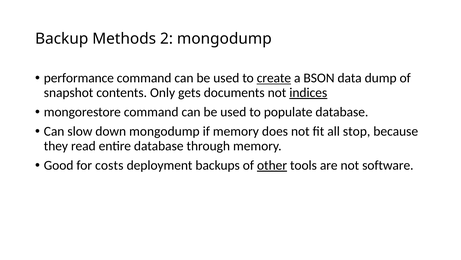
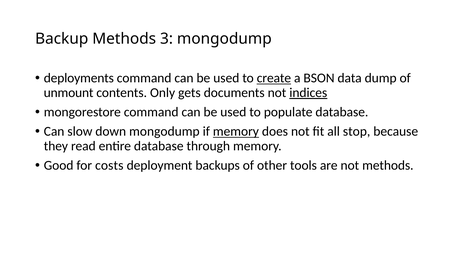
2: 2 -> 3
performance: performance -> deployments
snapshot: snapshot -> unmount
memory at (236, 131) underline: none -> present
other underline: present -> none
not software: software -> methods
